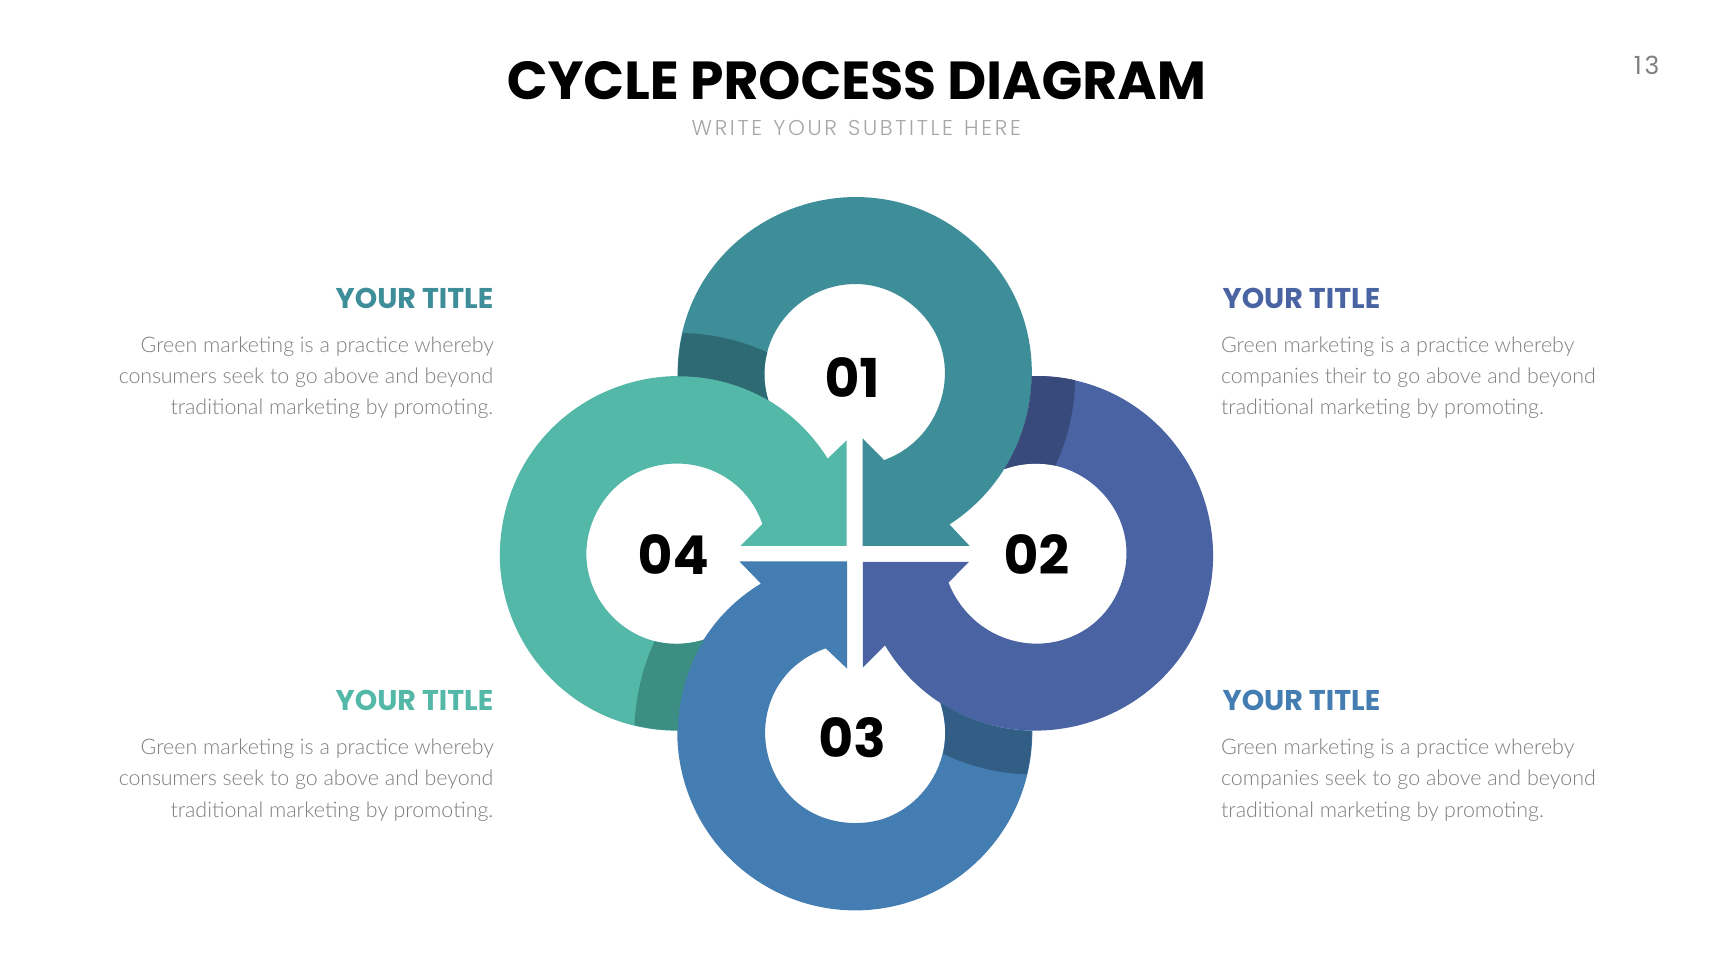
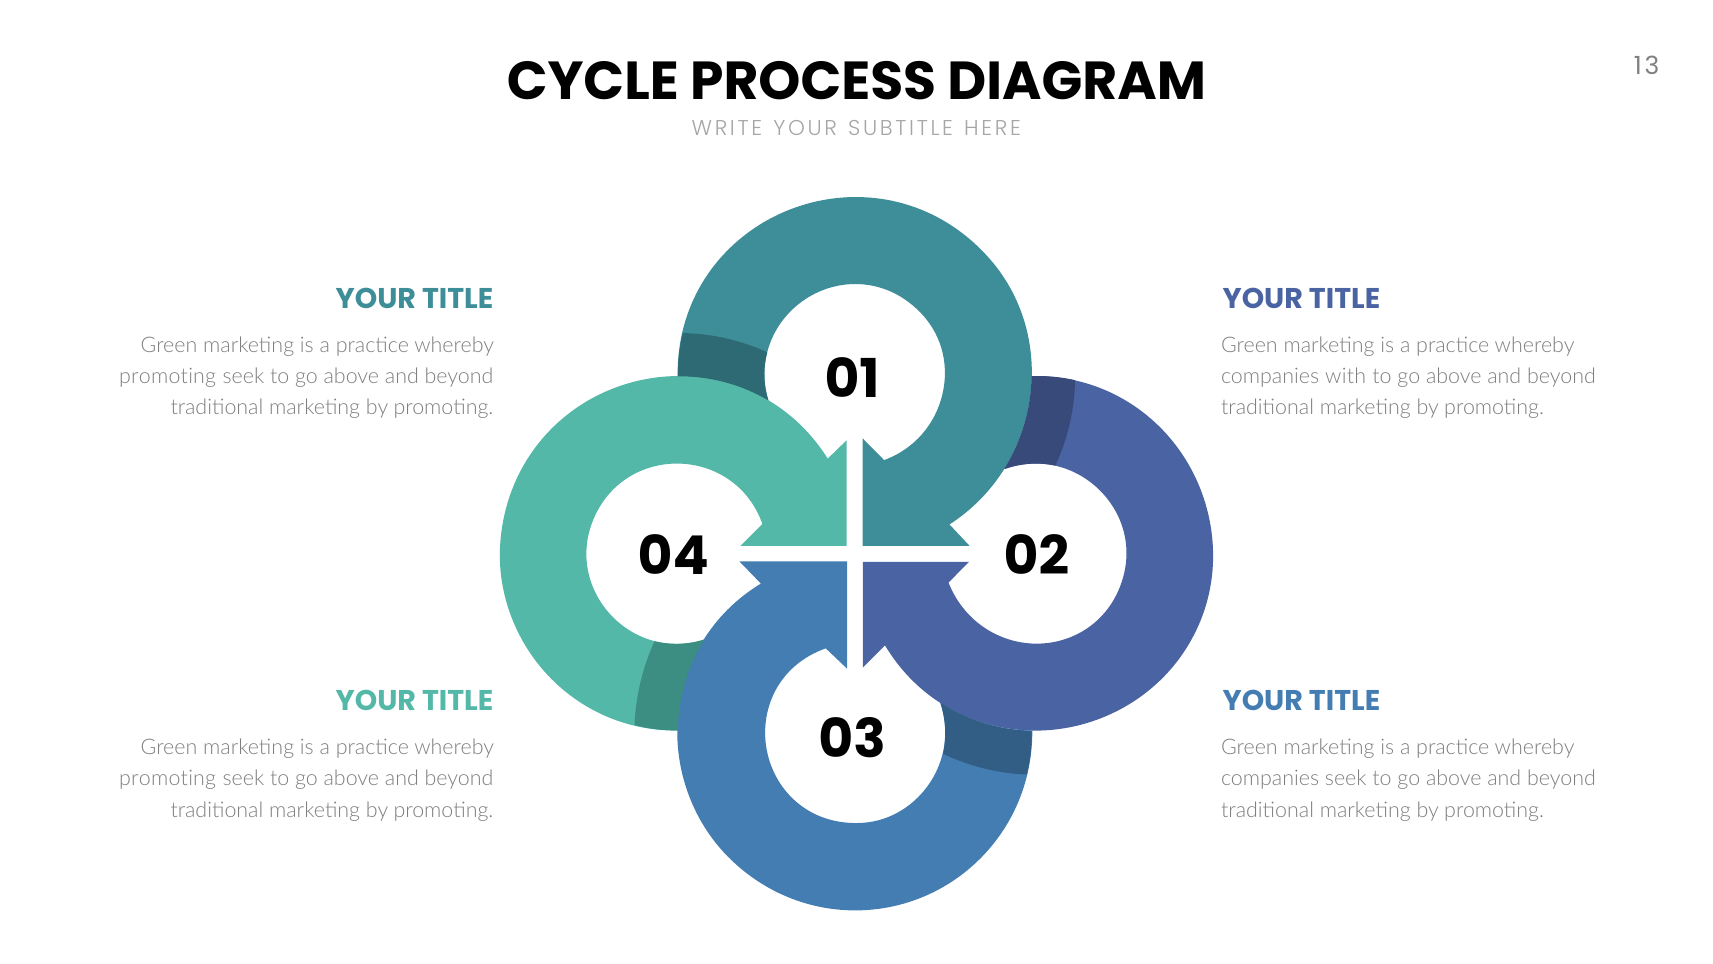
consumers at (168, 376): consumers -> promoting
their: their -> with
consumers at (168, 779): consumers -> promoting
